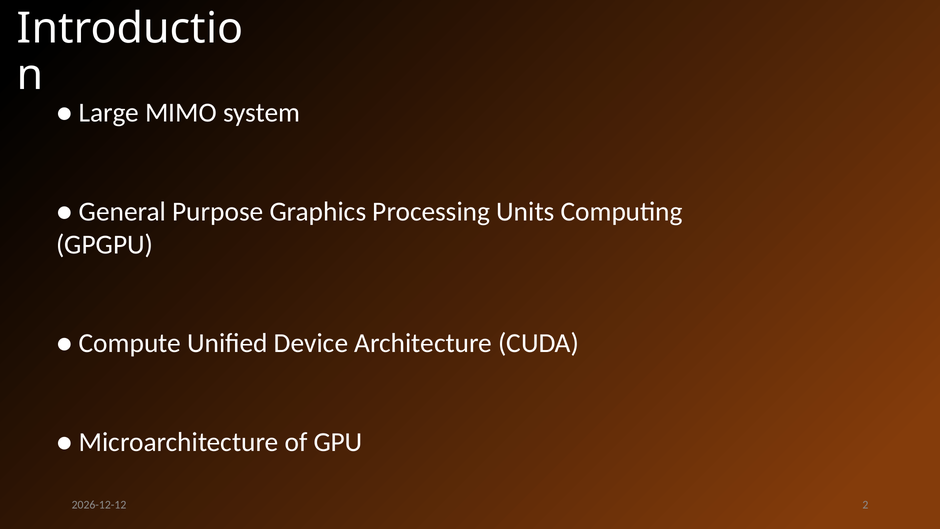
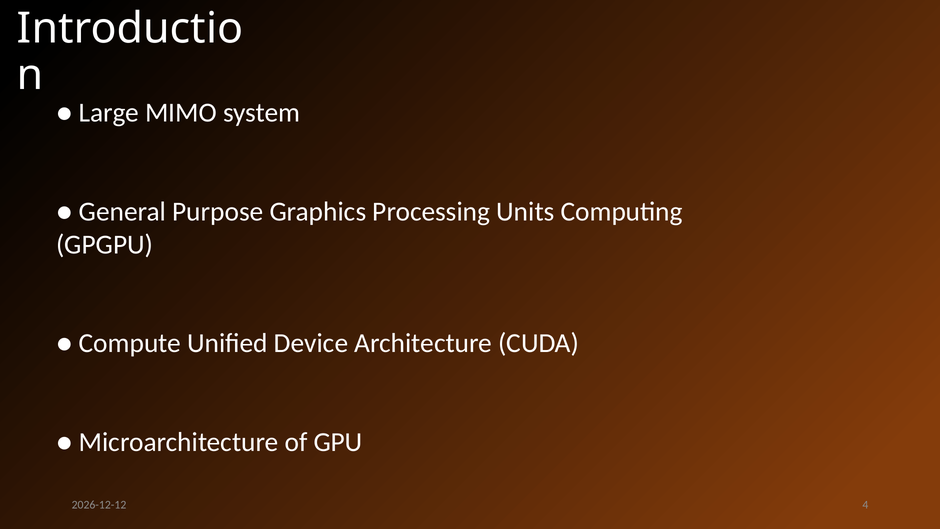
2: 2 -> 4
